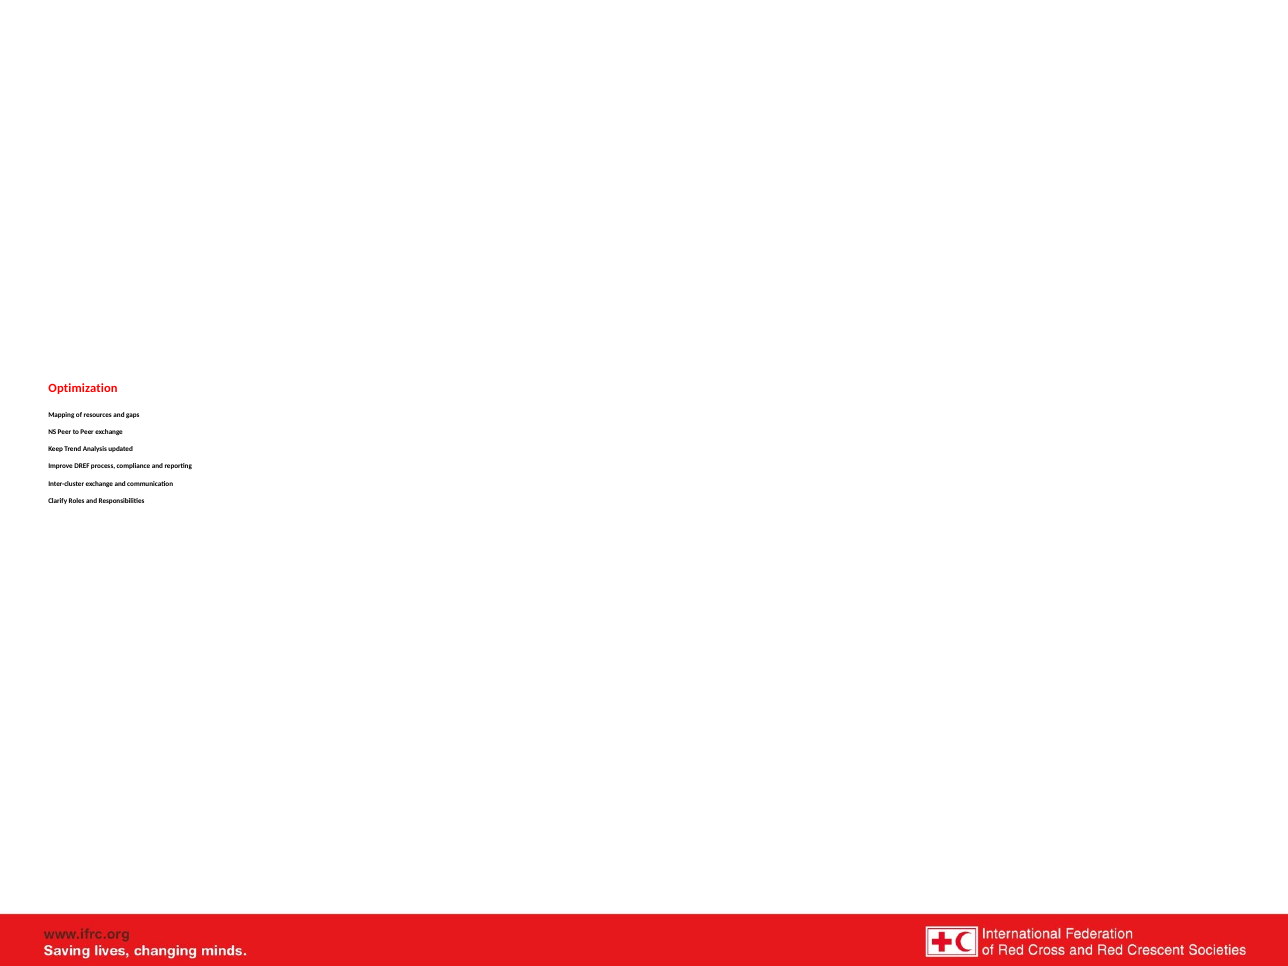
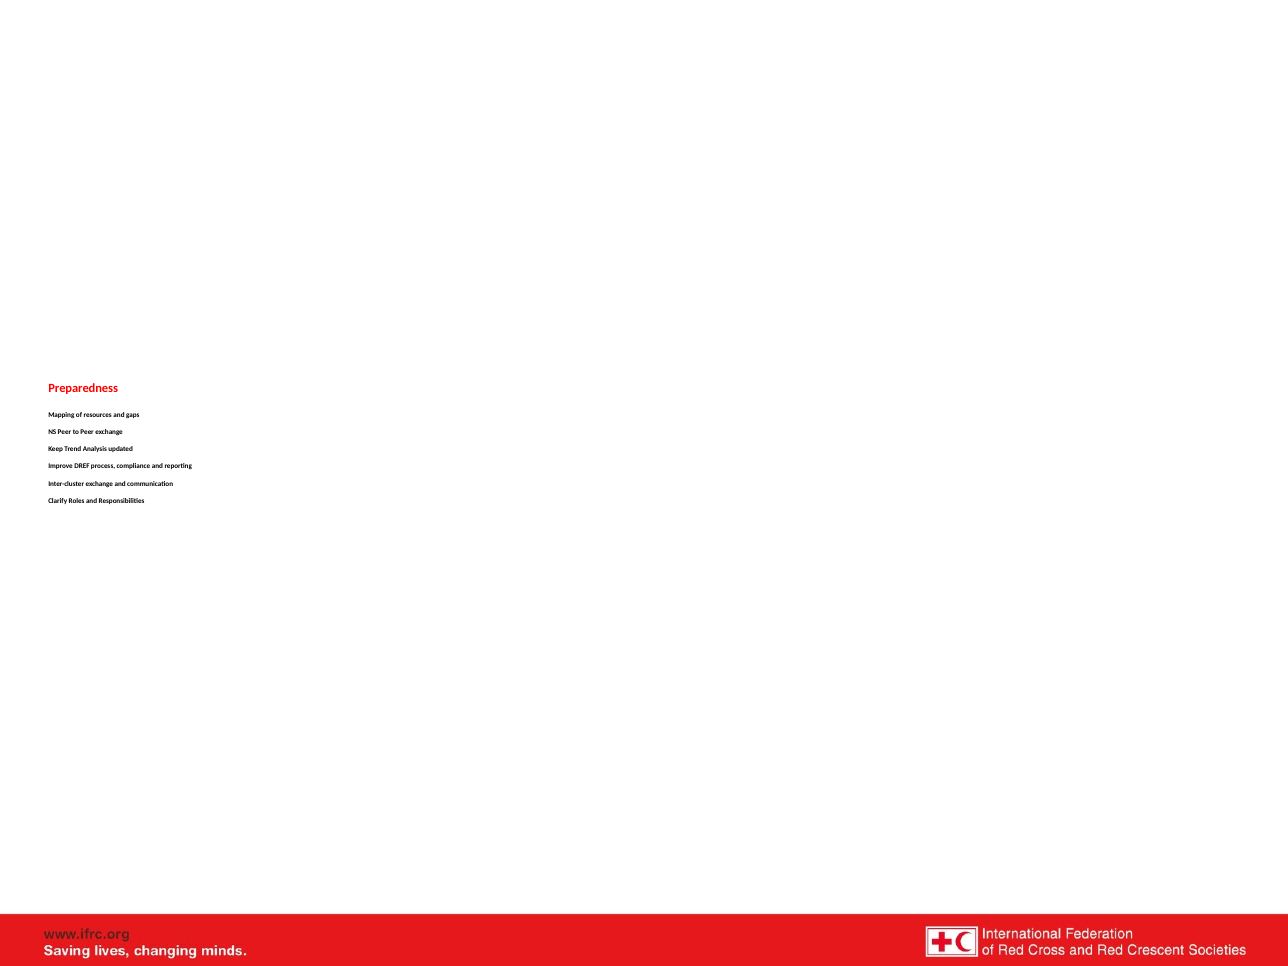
Optimization: Optimization -> Preparedness
